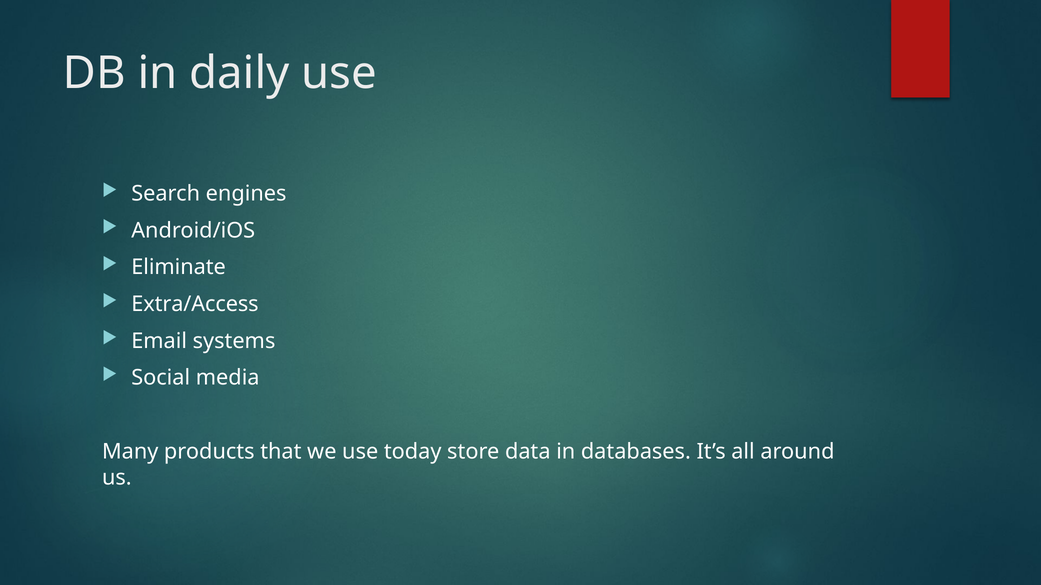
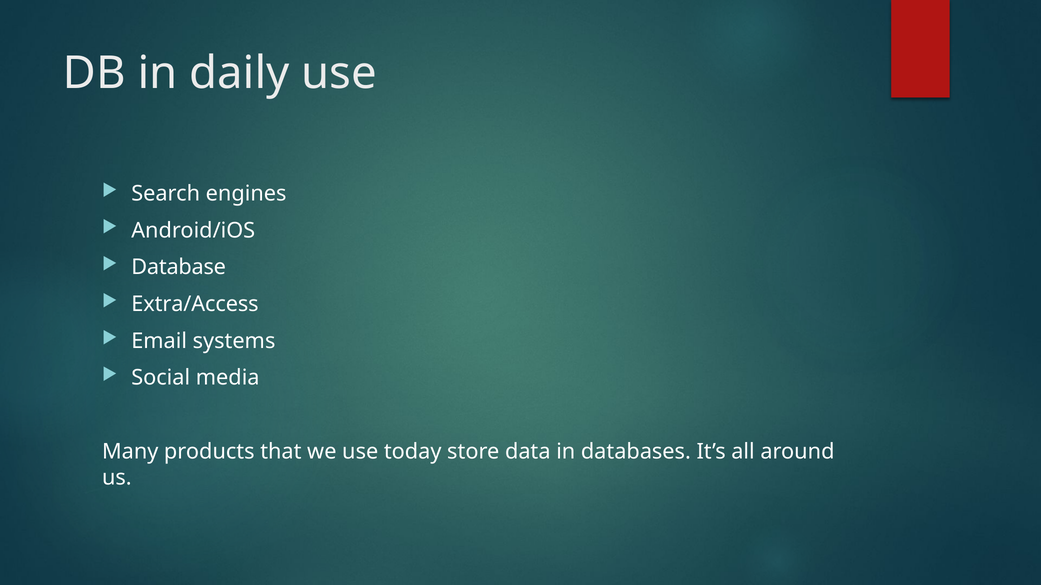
Eliminate: Eliminate -> Database
